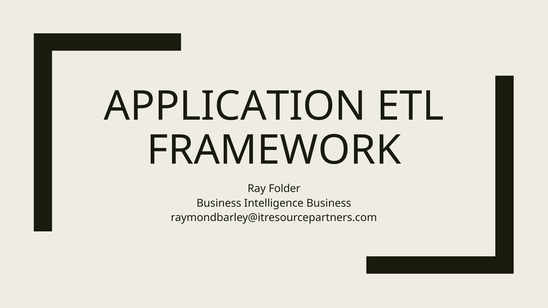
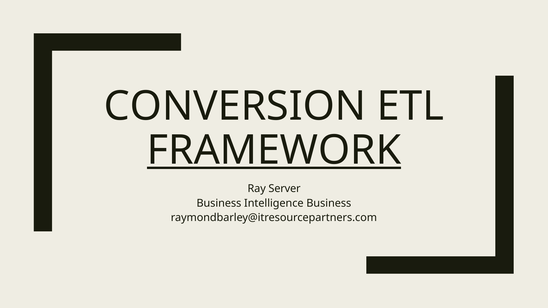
APPLICATION: APPLICATION -> CONVERSION
FRAMEWORK underline: none -> present
Folder: Folder -> Server
